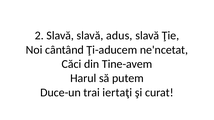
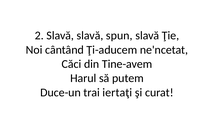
adus: adus -> spun
